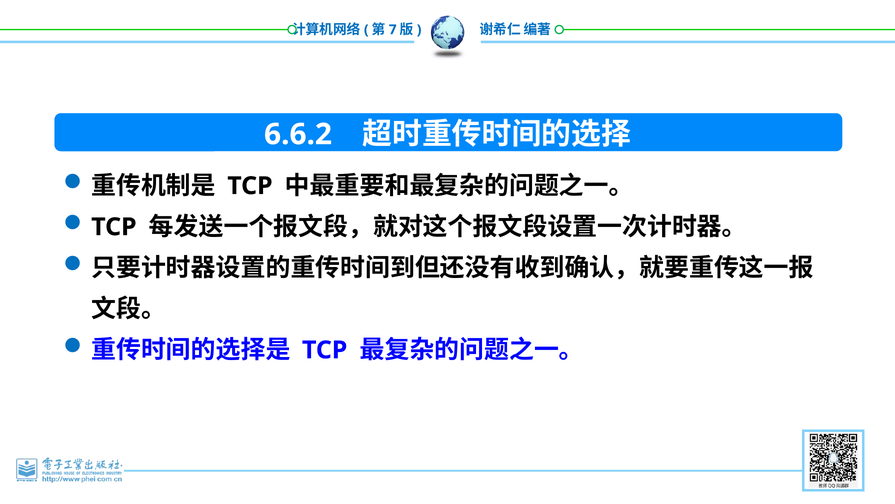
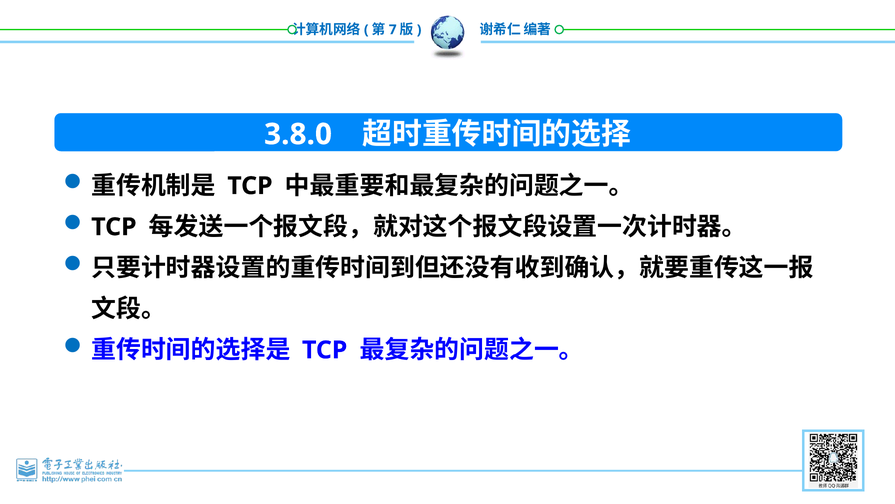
6.6.2: 6.6.2 -> 3.8.0
